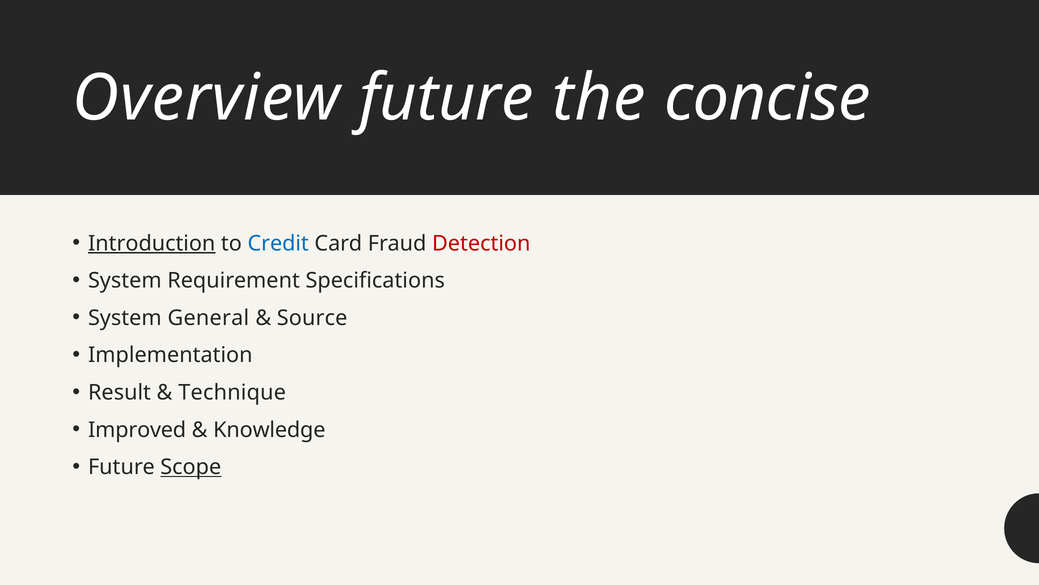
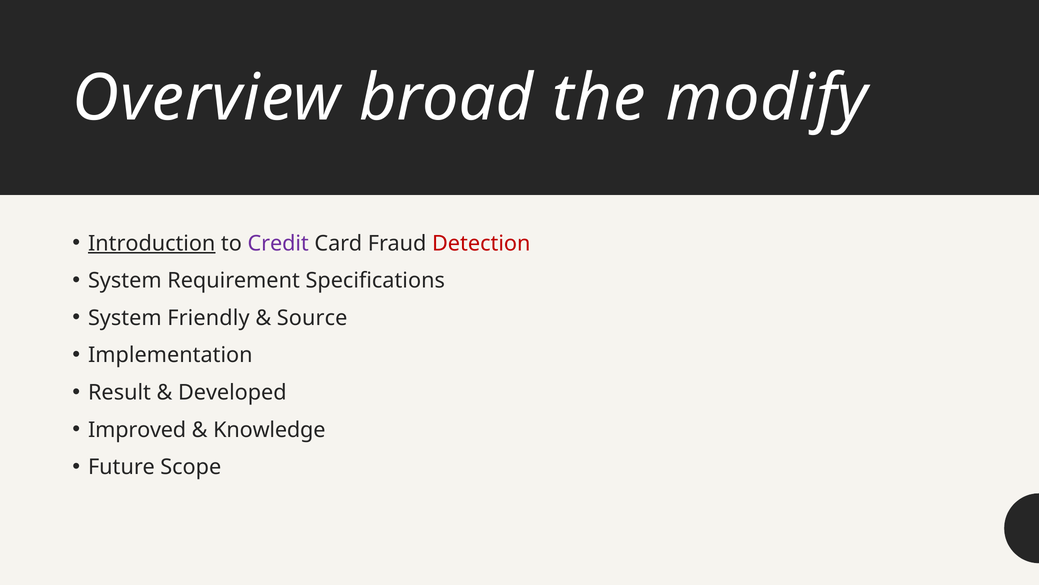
Overview future: future -> broad
concise: concise -> modify
Credit colour: blue -> purple
General: General -> Friendly
Technique: Technique -> Developed
Scope underline: present -> none
